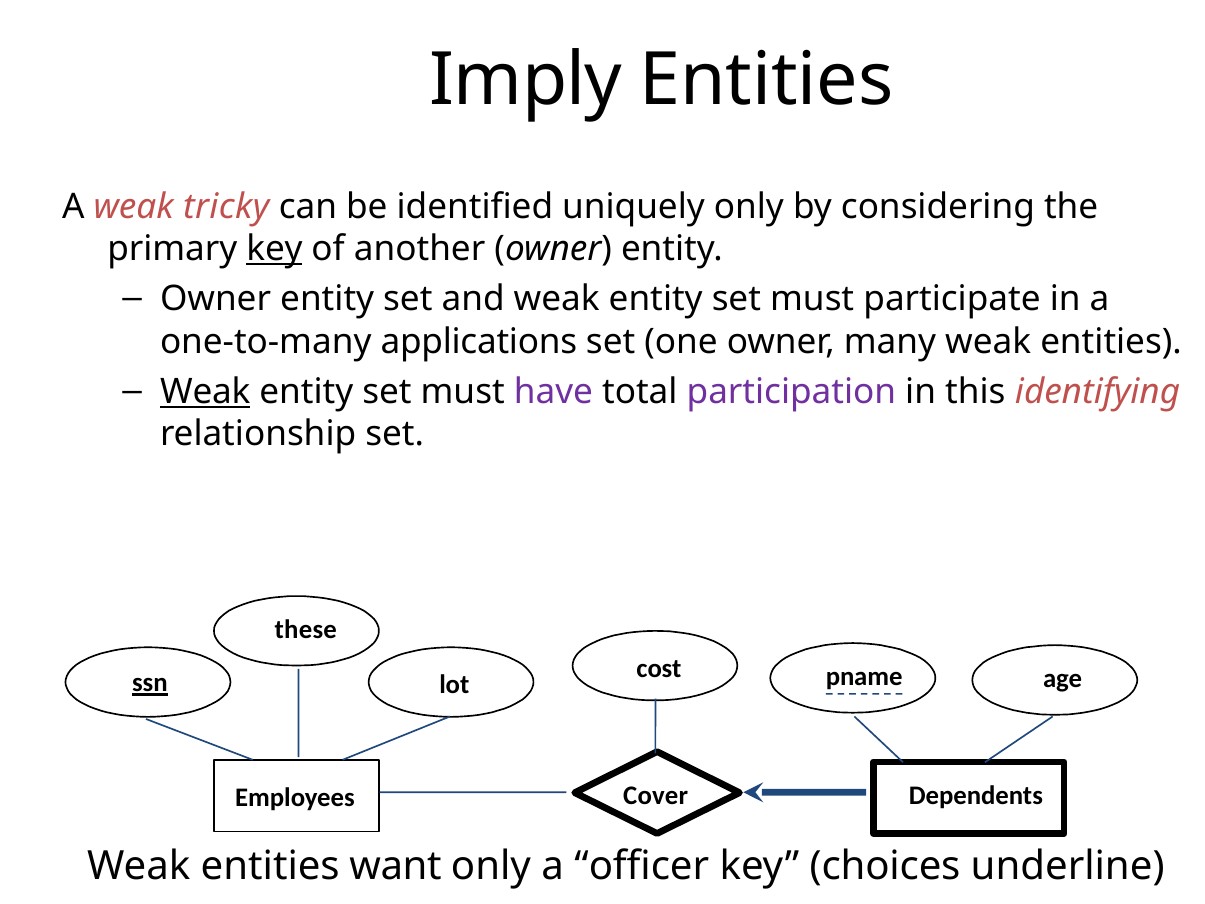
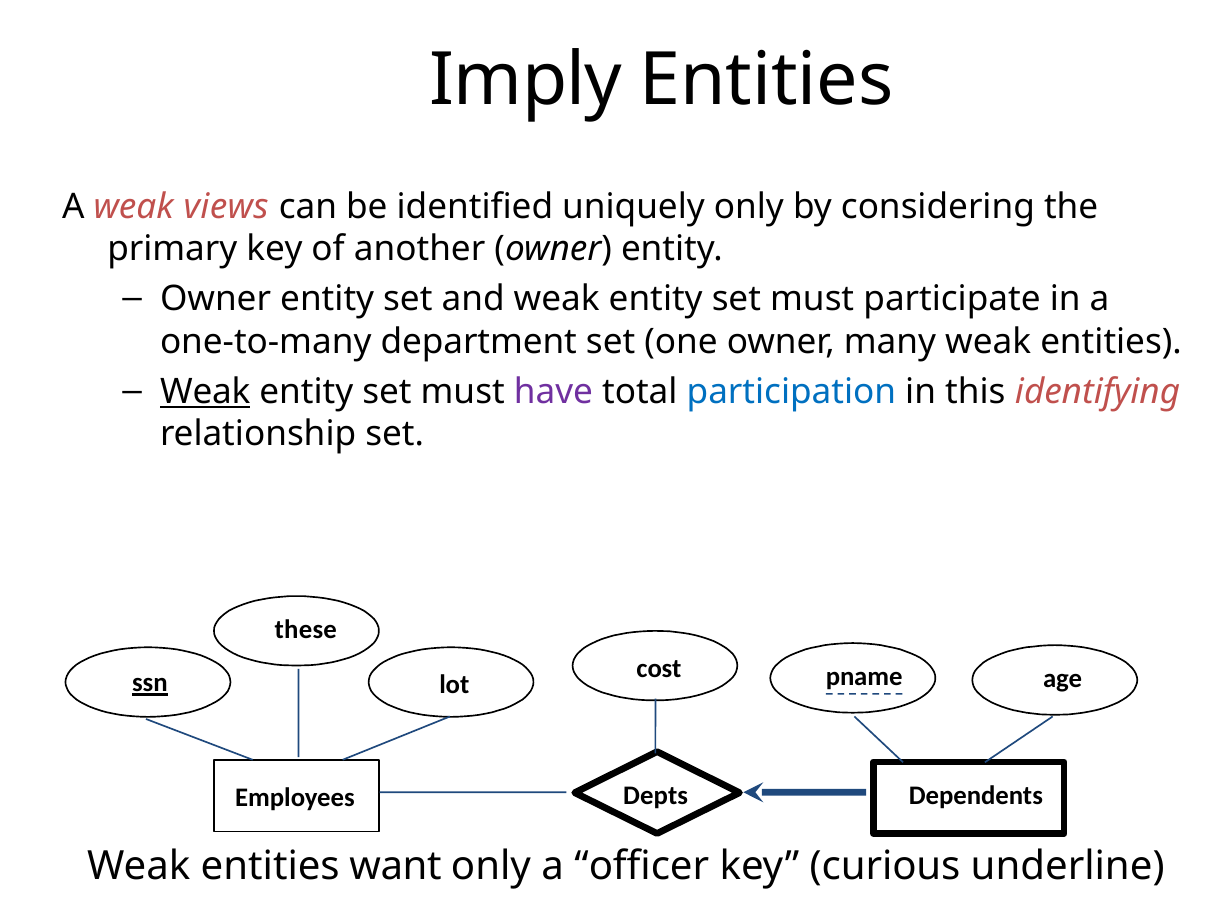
tricky: tricky -> views
key at (274, 249) underline: present -> none
applications: applications -> department
participation colour: purple -> blue
Cover: Cover -> Depts
choices: choices -> curious
